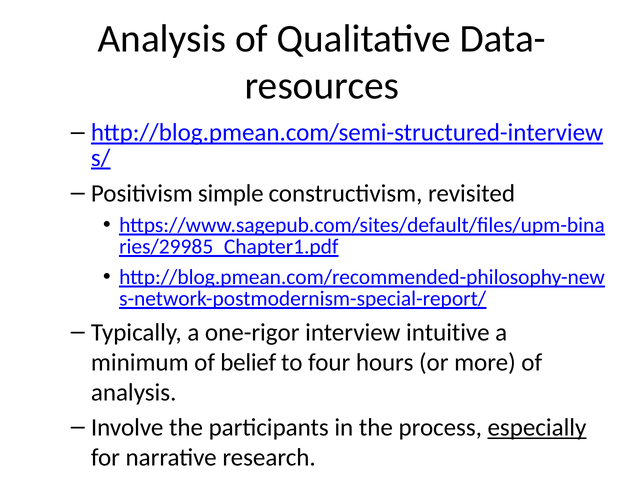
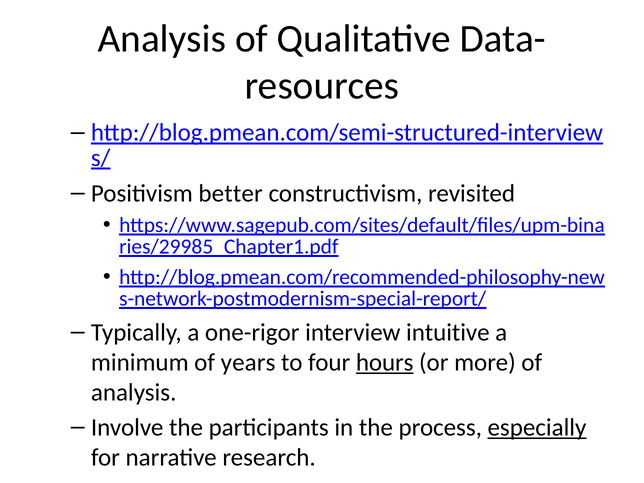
simple: simple -> better
belief: belief -> years
hours underline: none -> present
